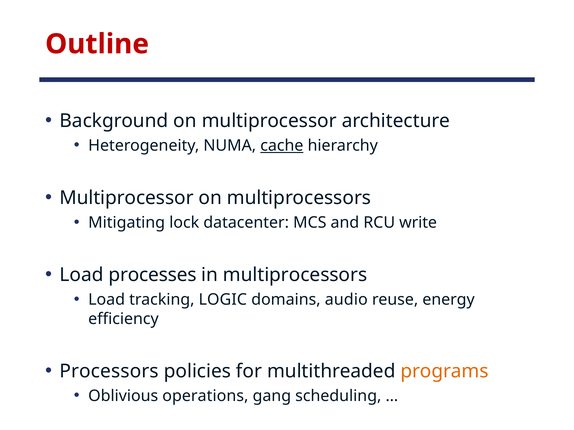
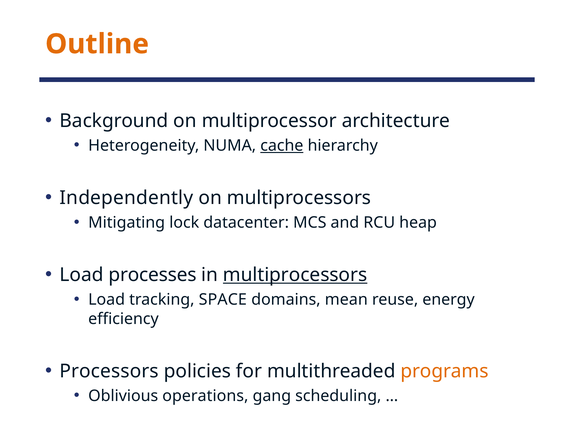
Outline colour: red -> orange
Multiprocessor at (127, 198): Multiprocessor -> Independently
write: write -> heap
multiprocessors at (295, 275) underline: none -> present
LOGIC: LOGIC -> SPACE
audio: audio -> mean
